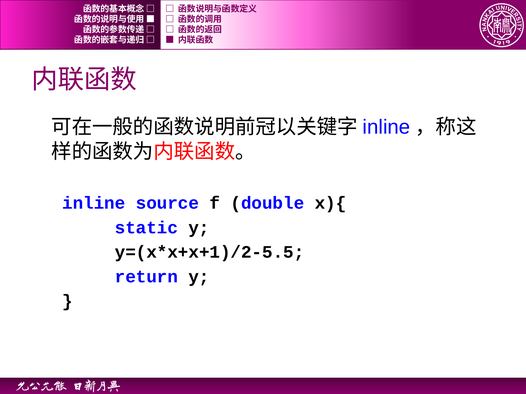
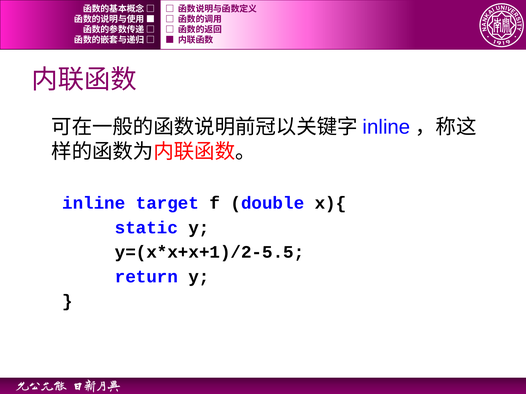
source: source -> target
